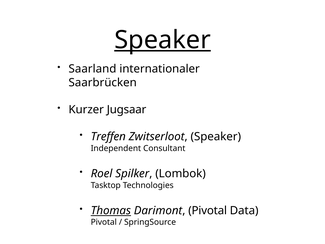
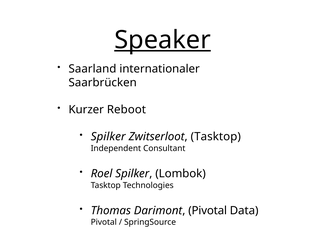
Jugsaar: Jugsaar -> Reboot
Treffen at (108, 137): Treffen -> Spilker
Zwitserloot Speaker: Speaker -> Tasktop
Thomas underline: present -> none
